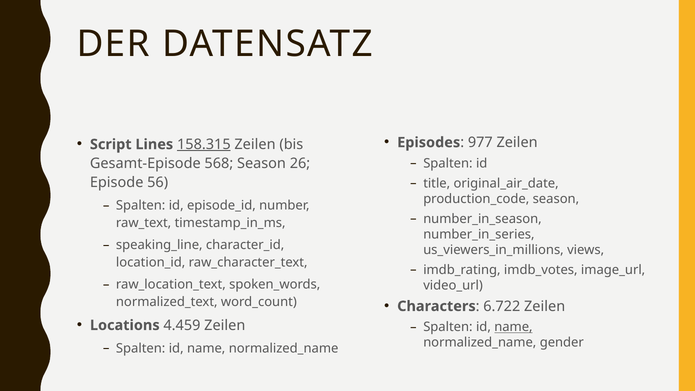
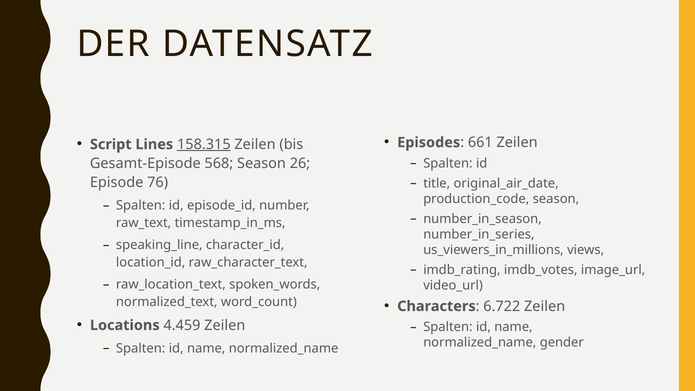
977: 977 -> 661
56: 56 -> 76
name at (513, 327) underline: present -> none
